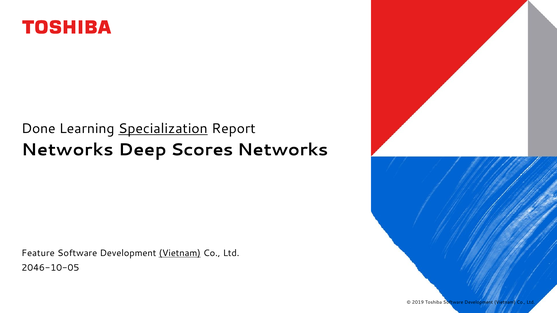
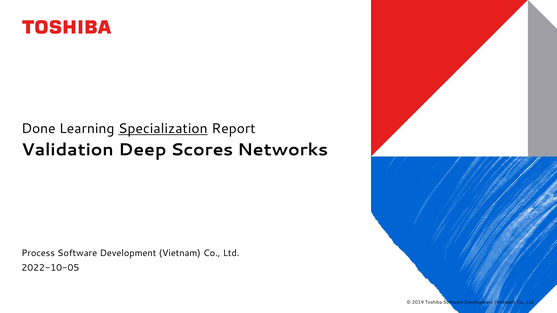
Networks at (67, 150): Networks -> Validation
Feature: Feature -> Process
Vietnam at (180, 253) underline: present -> none
2046-10-05: 2046-10-05 -> 2022-10-05
